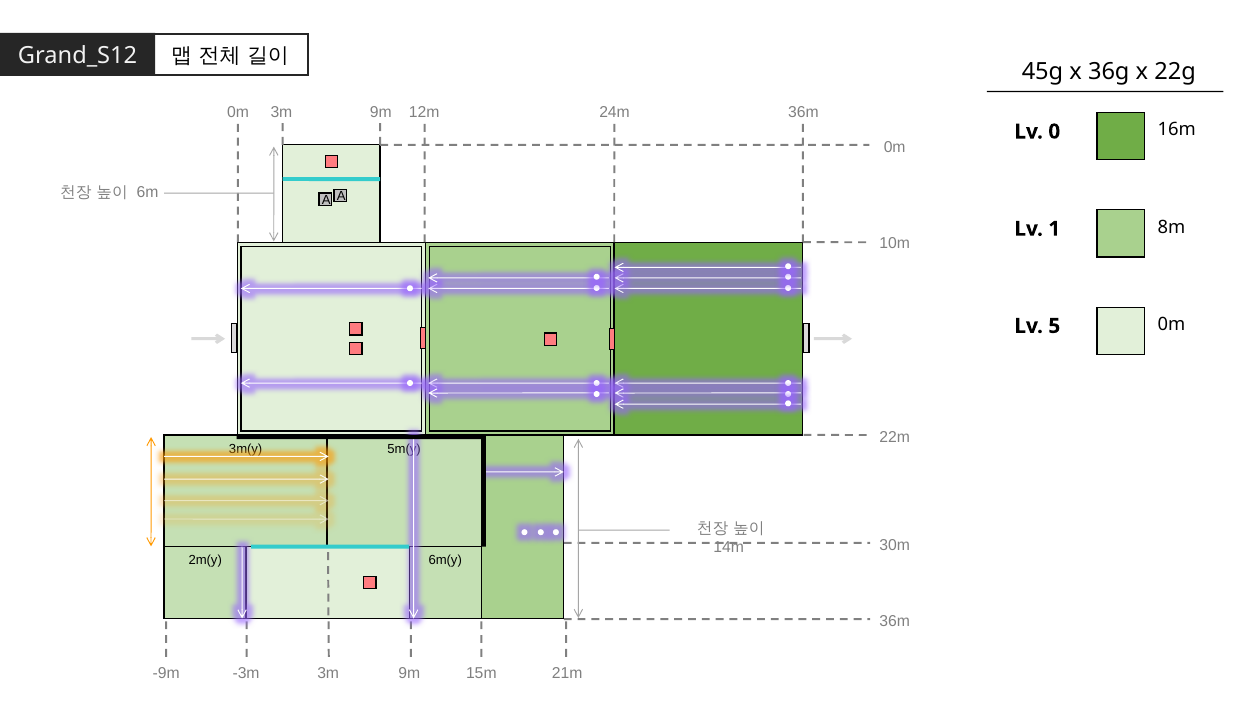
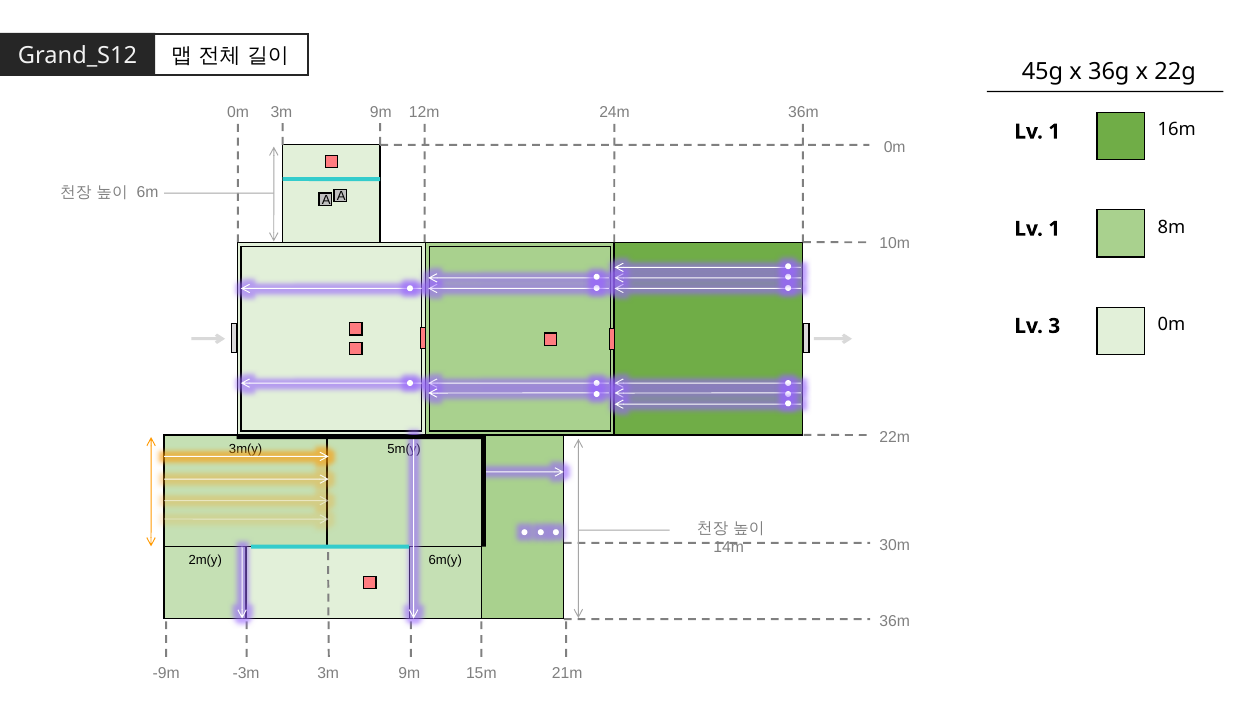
0 at (1054, 132): 0 -> 1
5: 5 -> 3
